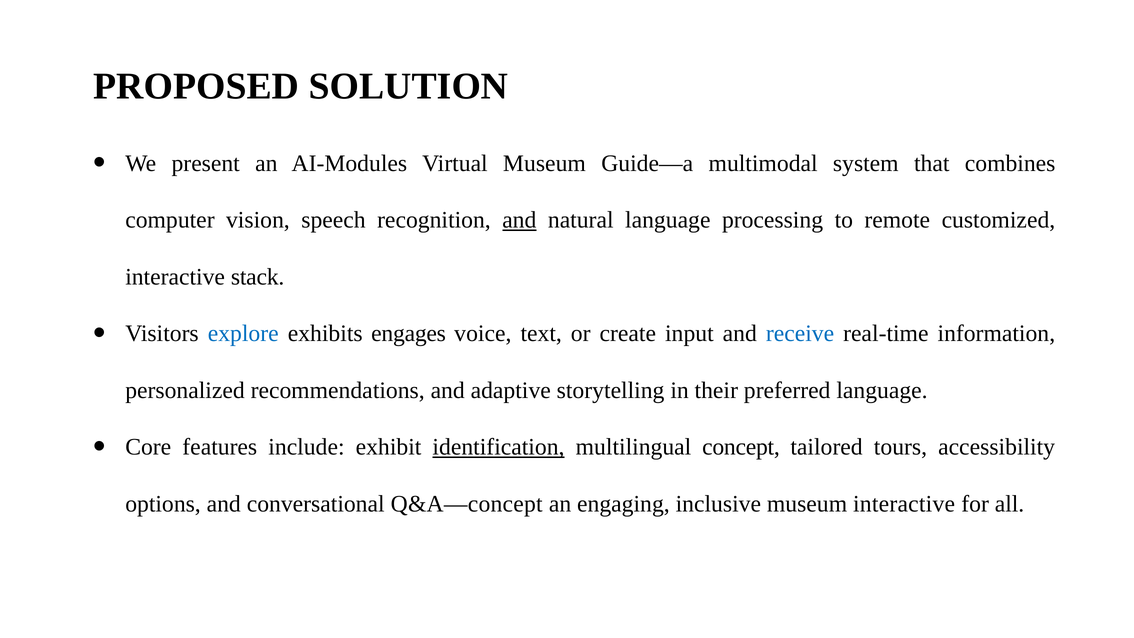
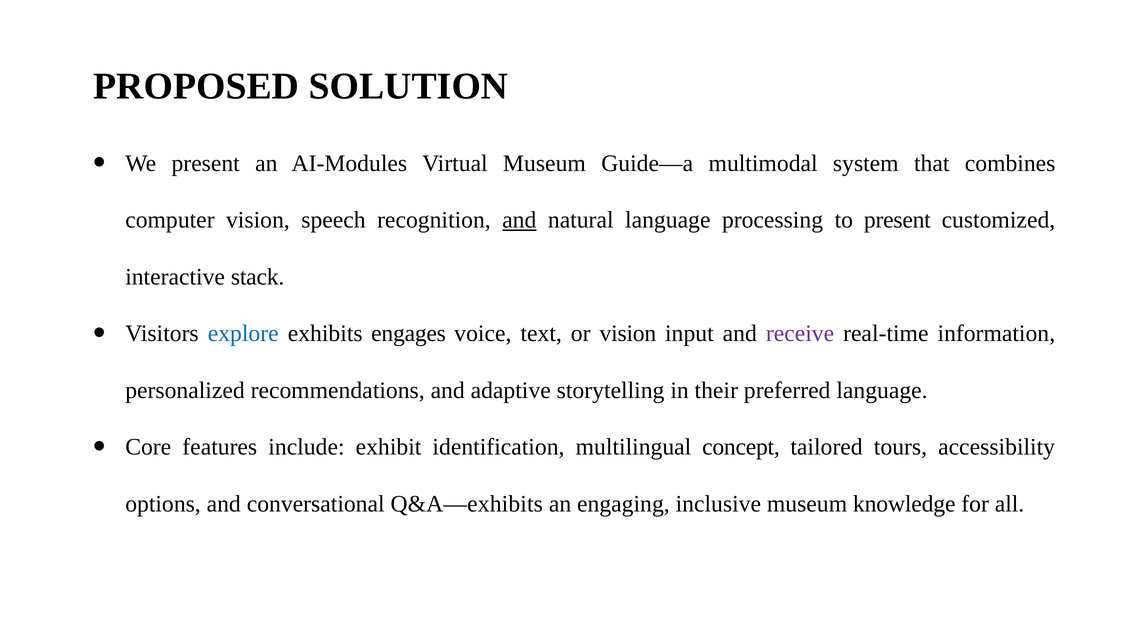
to remote: remote -> present
or create: create -> vision
receive colour: blue -> purple
identification underline: present -> none
Q&A—concept: Q&A—concept -> Q&A—exhibits
museum interactive: interactive -> knowledge
